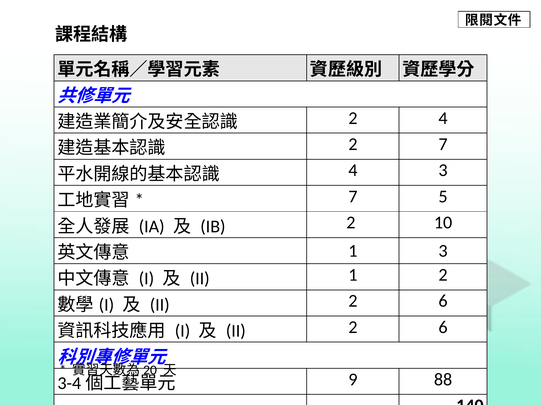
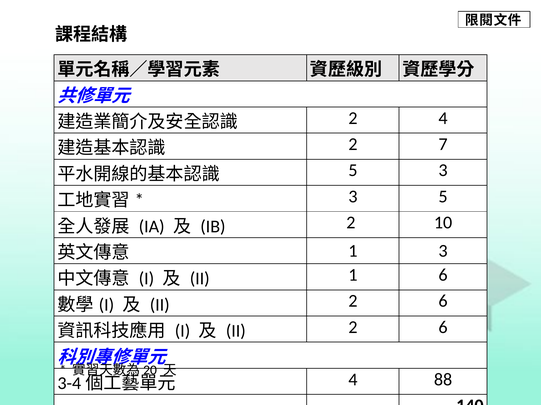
4 at (353, 171): 4 -> 5
7 at (353, 197): 7 -> 3
1 2: 2 -> 6
9 at (353, 380): 9 -> 4
